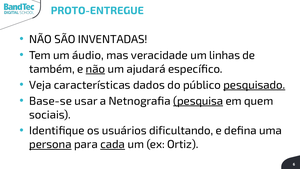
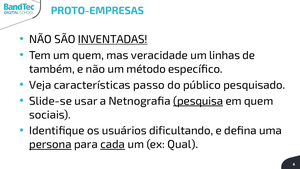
PROTO-ENTREGUE: PROTO-ENTREGUE -> PROTO-EMPRESAS
INVENTADAS underline: none -> present
um áudio: áudio -> quem
não at (95, 69) underline: present -> none
ajudará: ajudará -> método
dados: dados -> passo
pesquisado underline: present -> none
Base-se: Base-se -> Slide-se
Ortiz: Ortiz -> Qual
